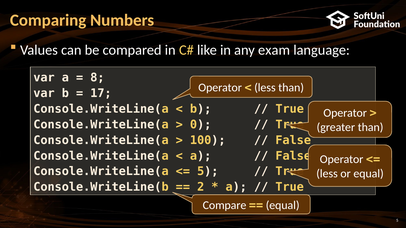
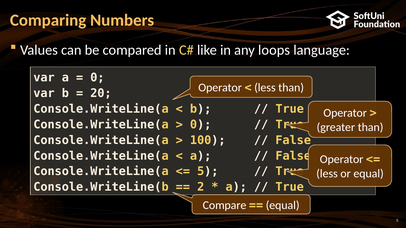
exam: exam -> loops
8 at (97, 78): 8 -> 0
17: 17 -> 20
